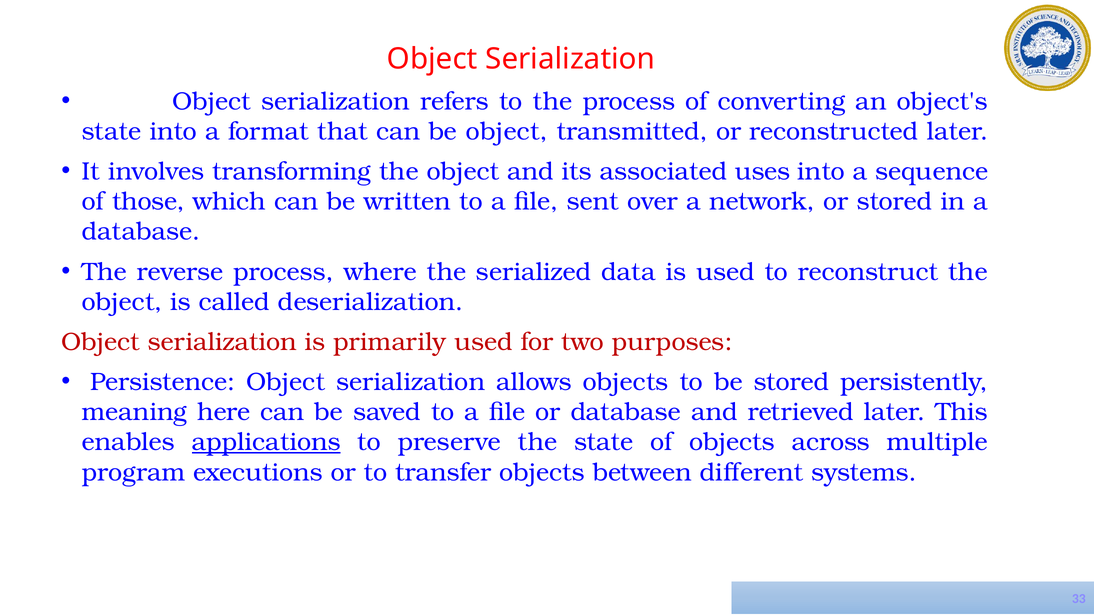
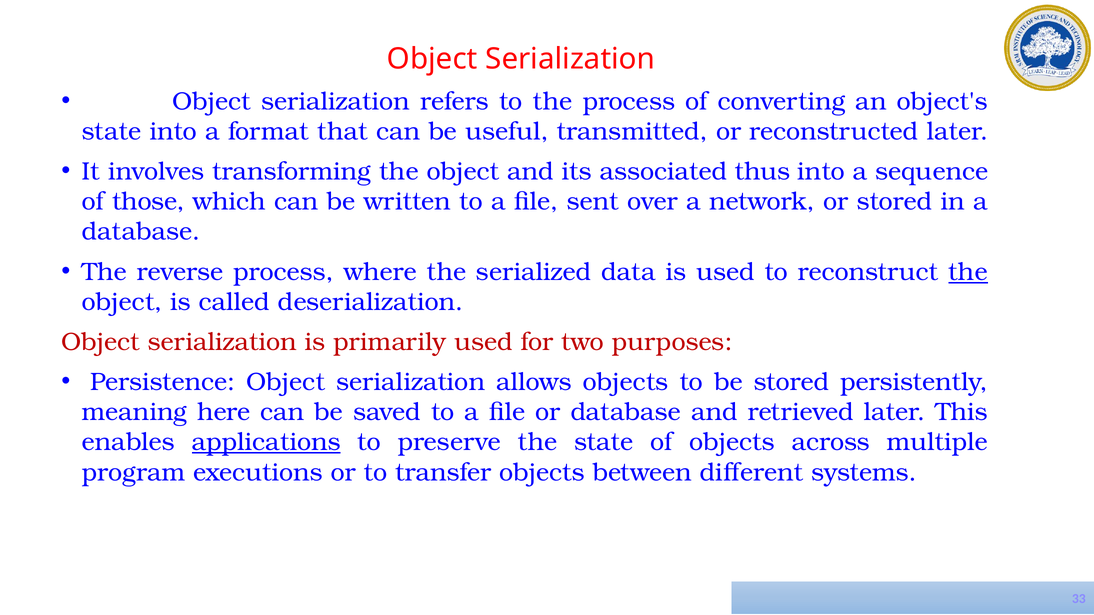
be object: object -> useful
uses: uses -> thus
the at (968, 272) underline: none -> present
